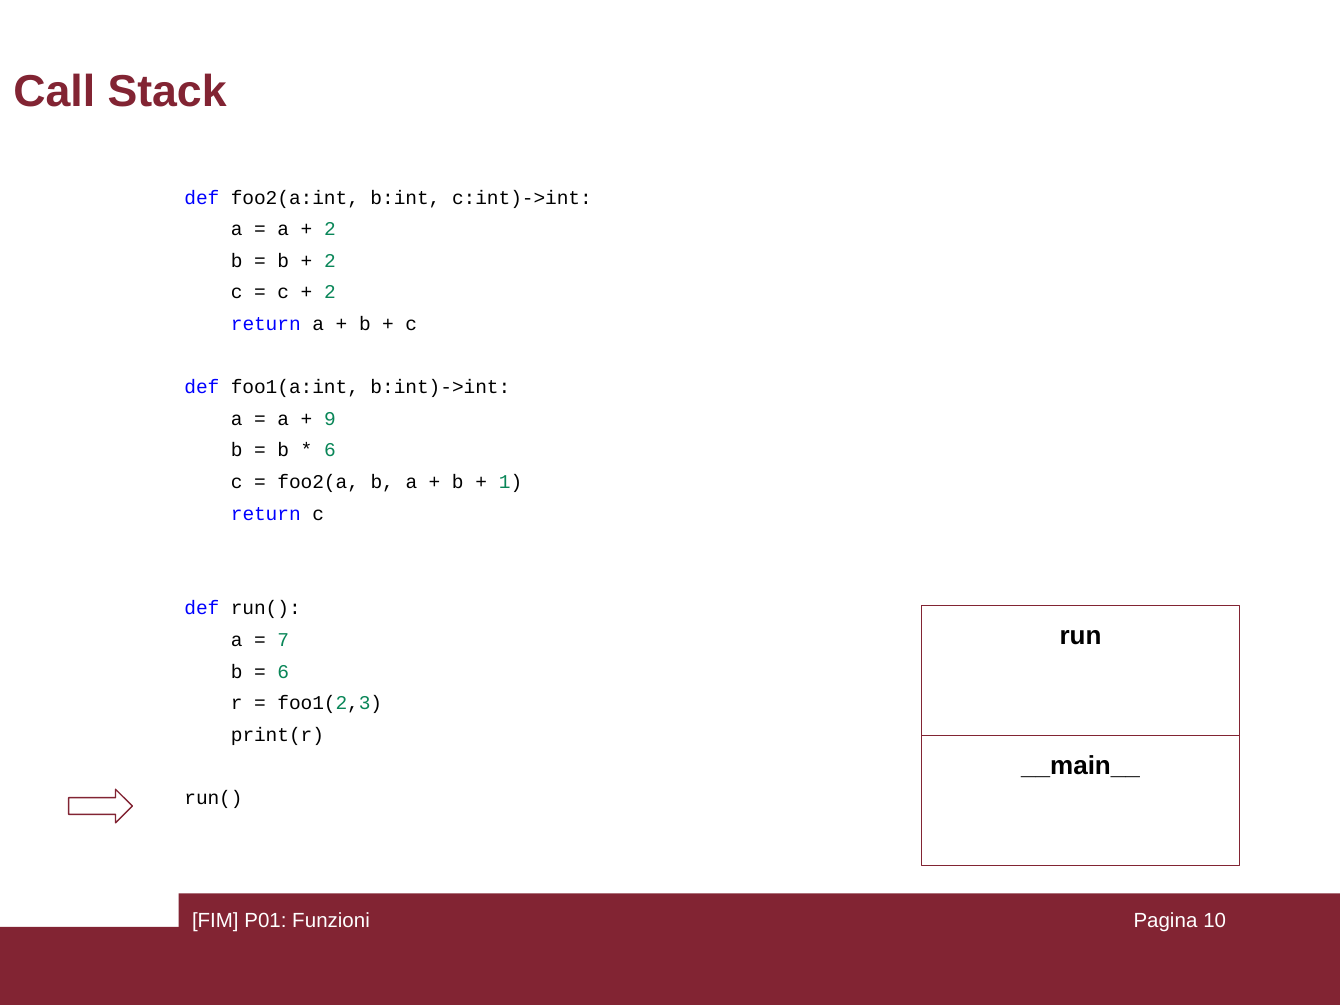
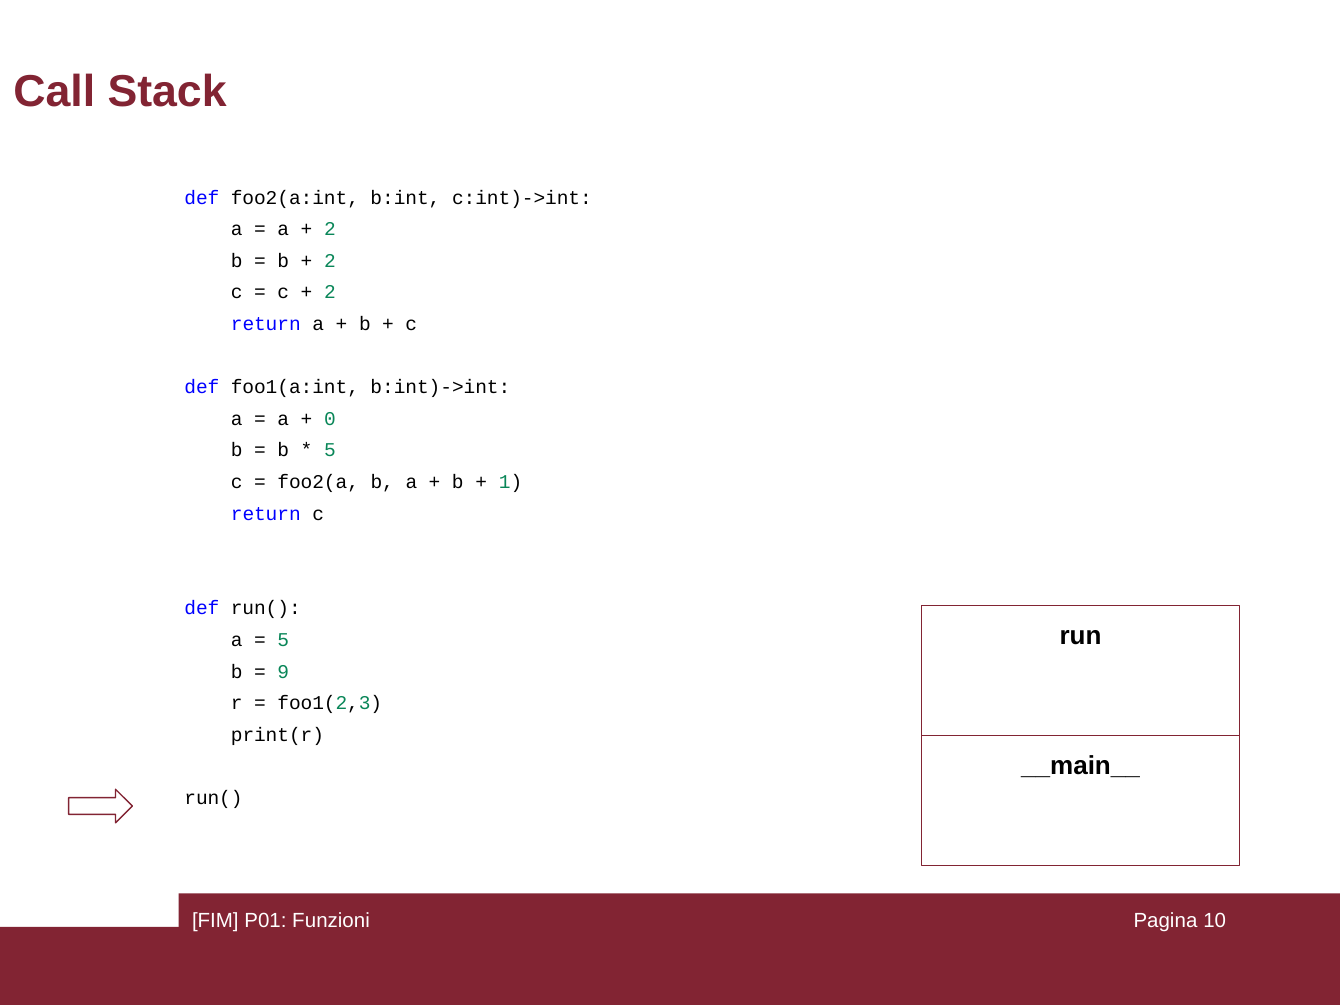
9: 9 -> 0
6 at (330, 451): 6 -> 5
7 at (283, 640): 7 -> 5
6 at (283, 672): 6 -> 9
